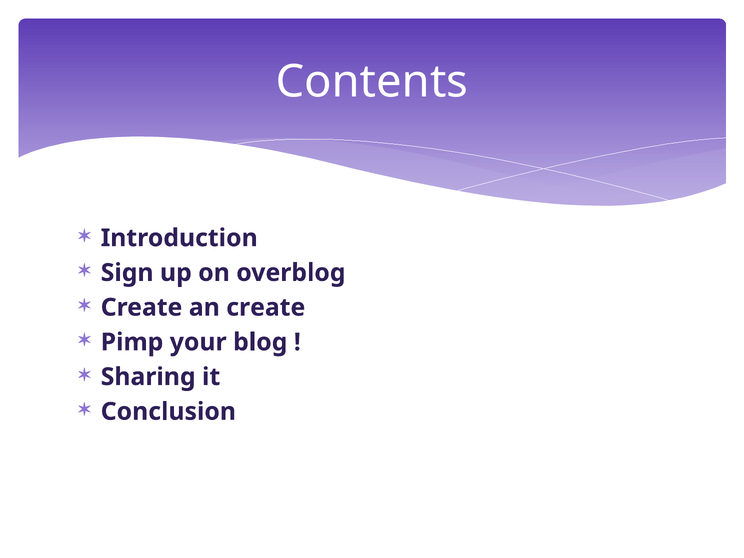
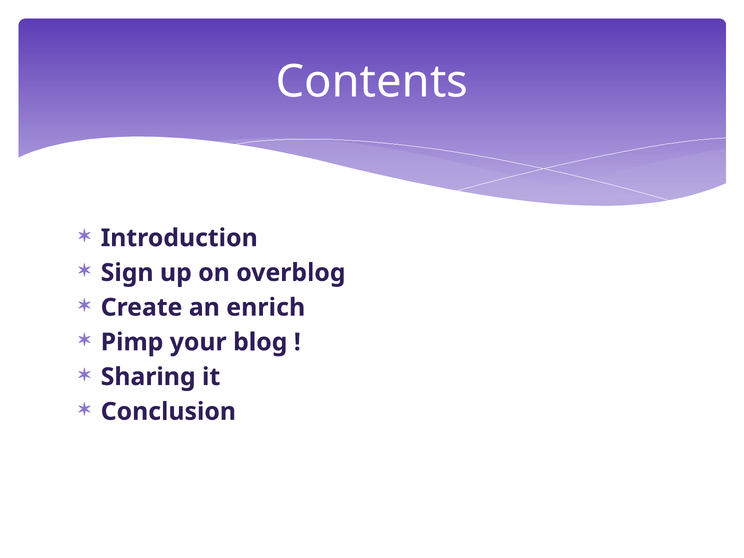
an create: create -> enrich
